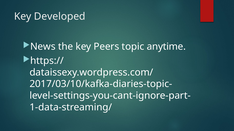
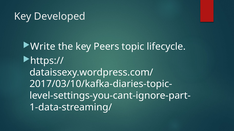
News: News -> Write
anytime: anytime -> lifecycle
